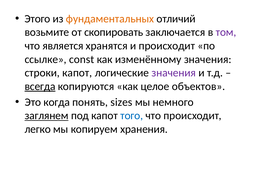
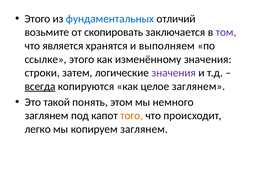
фундаментальных colour: orange -> blue
и происходит: происходит -> выполняем
ссылке const: const -> этого
строки капот: капот -> затем
целое объектов: объектов -> заглянем
когда: когда -> такой
sizes: sizes -> этом
заглянем at (47, 115) underline: present -> none
того colour: blue -> orange
копируем хранения: хранения -> заглянем
